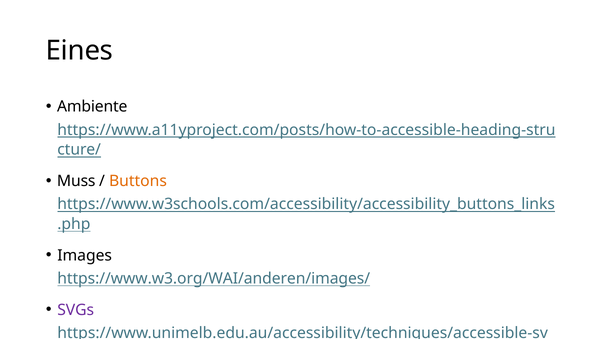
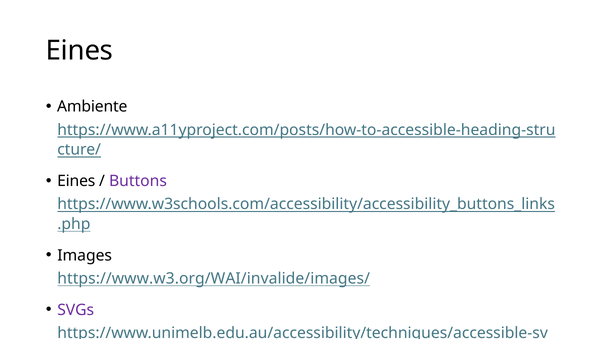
Muss at (76, 181): Muss -> Eines
Buttons colour: orange -> purple
https://www.w3.org/WAI/anderen/images/: https://www.w3.org/WAI/anderen/images/ -> https://www.w3.org/WAI/invalide/images/
